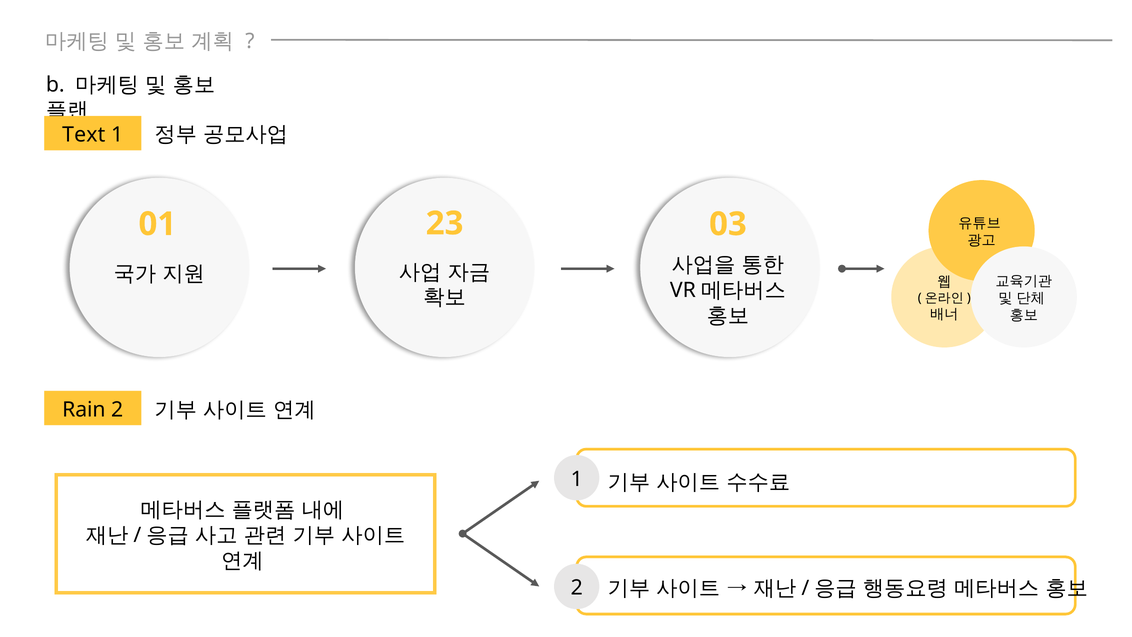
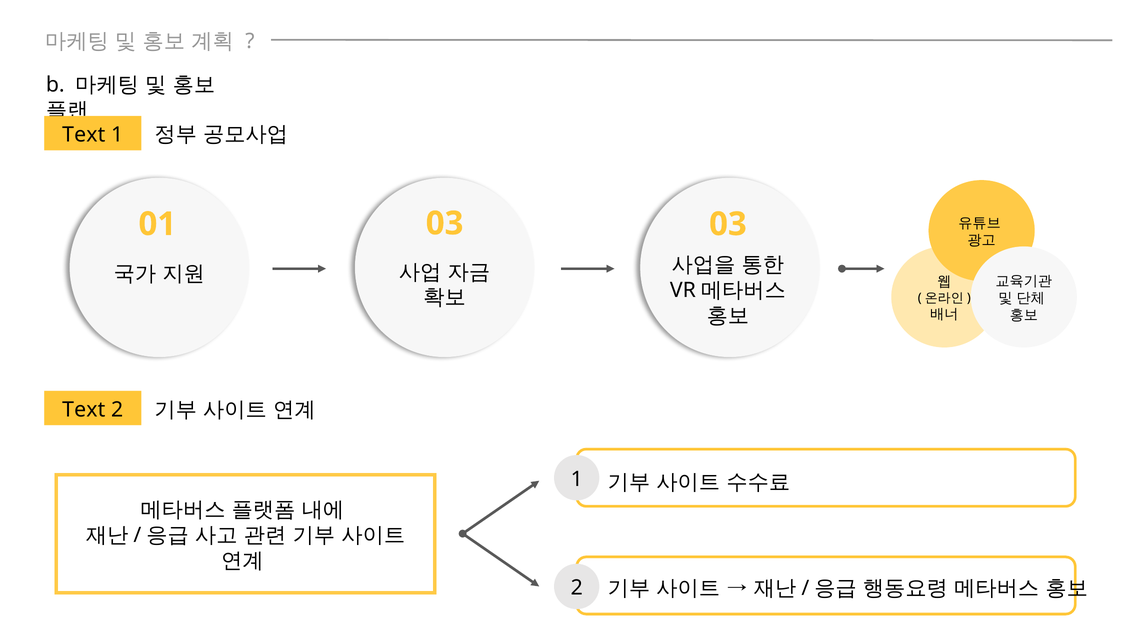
01 23: 23 -> 03
Rain at (84, 409): Rain -> Text
